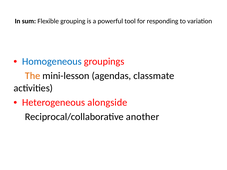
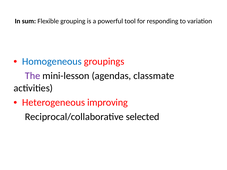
The colour: orange -> purple
alongside: alongside -> improving
another: another -> selected
